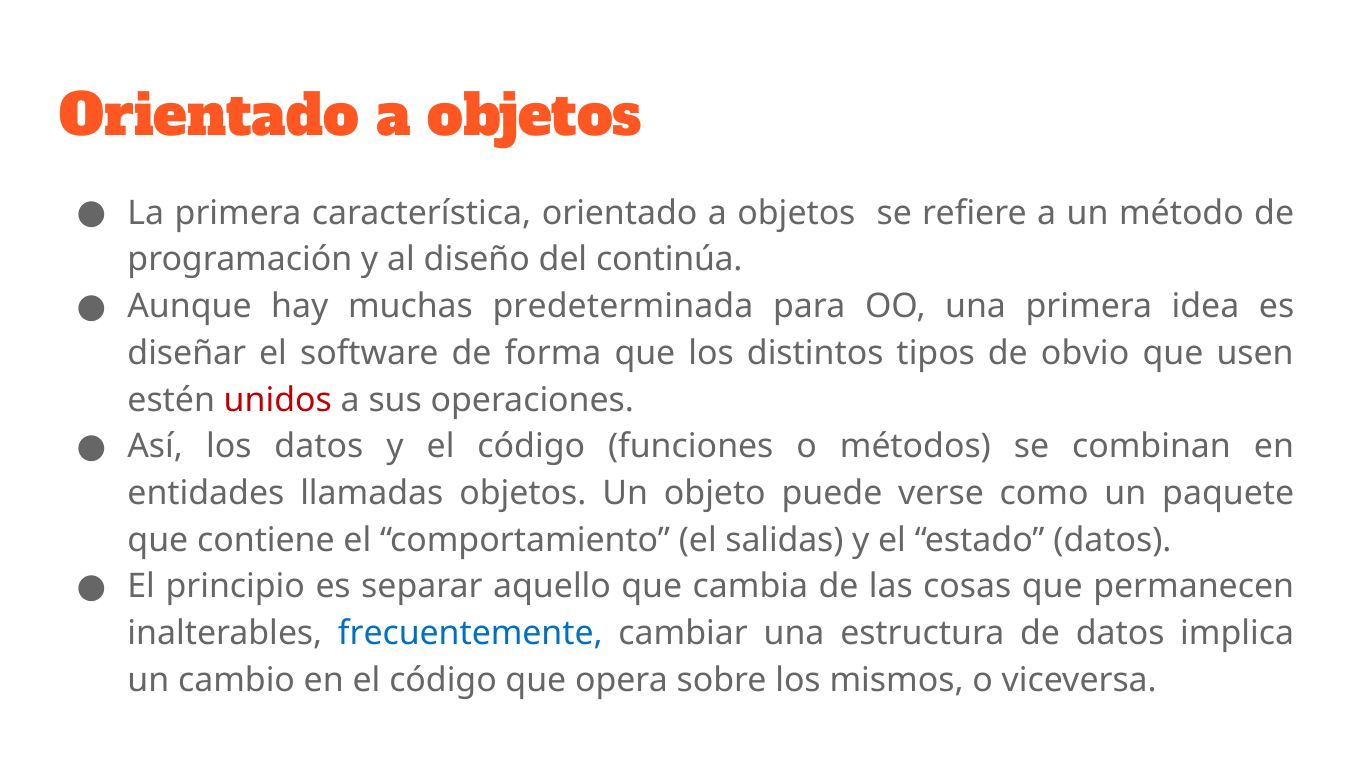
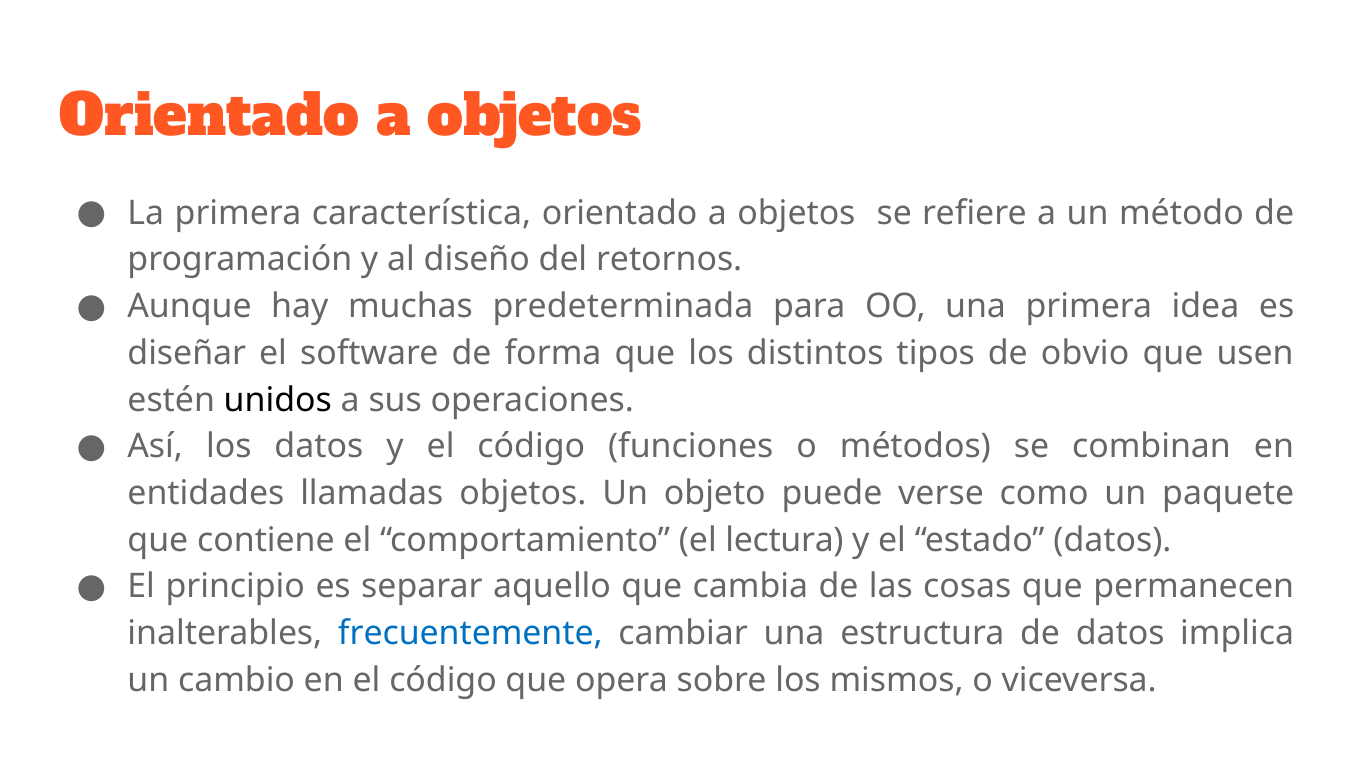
continúa: continúa -> retornos
unidos colour: red -> black
salidas: salidas -> lectura
